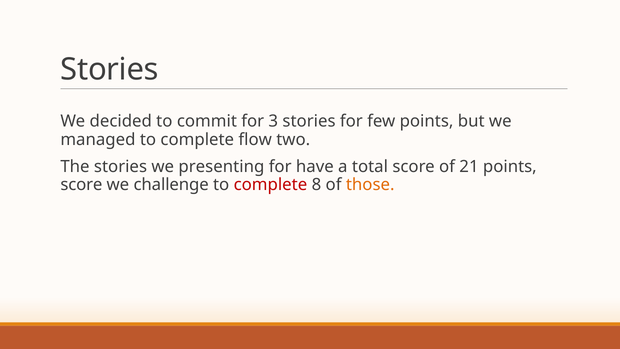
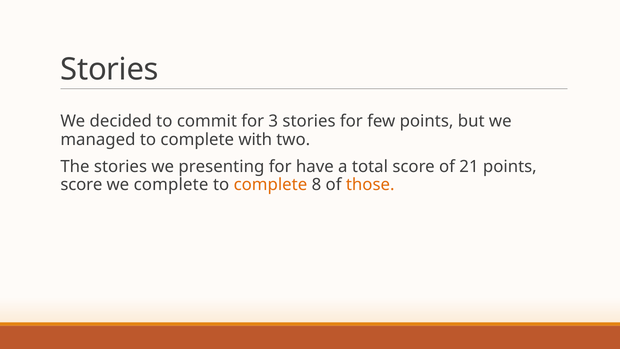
flow: flow -> with
we challenge: challenge -> complete
complete at (270, 185) colour: red -> orange
